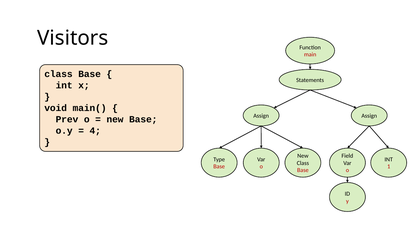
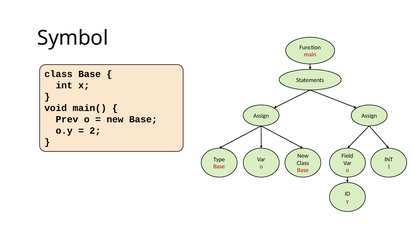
Visitors: Visitors -> Symbol
4: 4 -> 2
